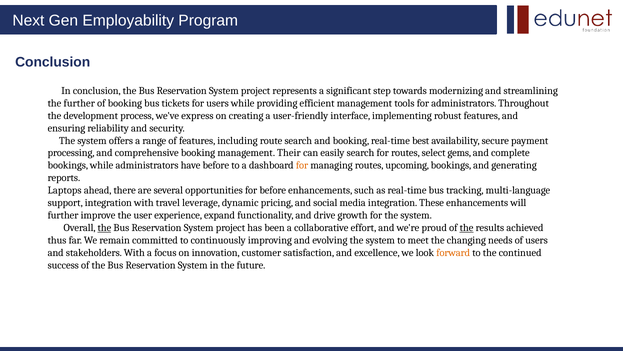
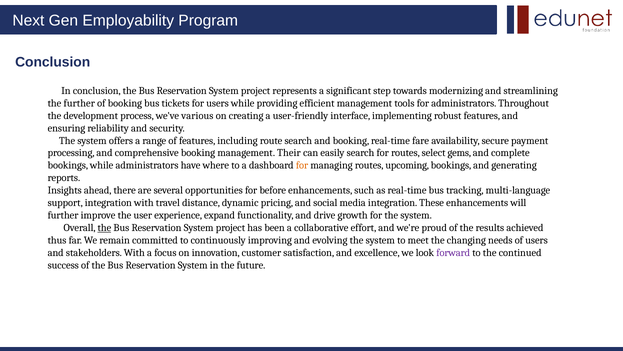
express: express -> various
best: best -> fare
have before: before -> where
Laptops: Laptops -> Insights
leverage: leverage -> distance
the at (467, 228) underline: present -> none
forward colour: orange -> purple
